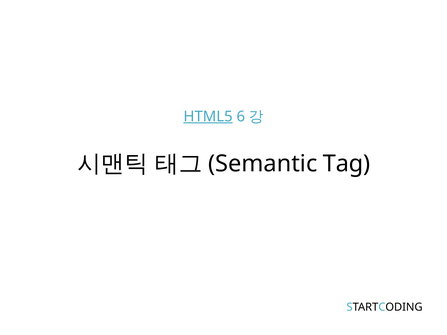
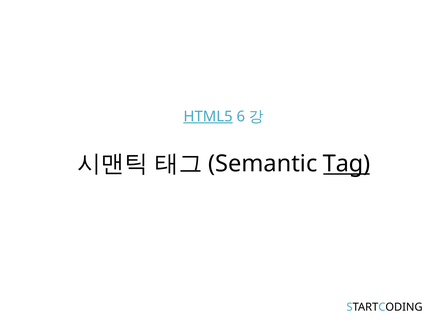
Tag underline: none -> present
